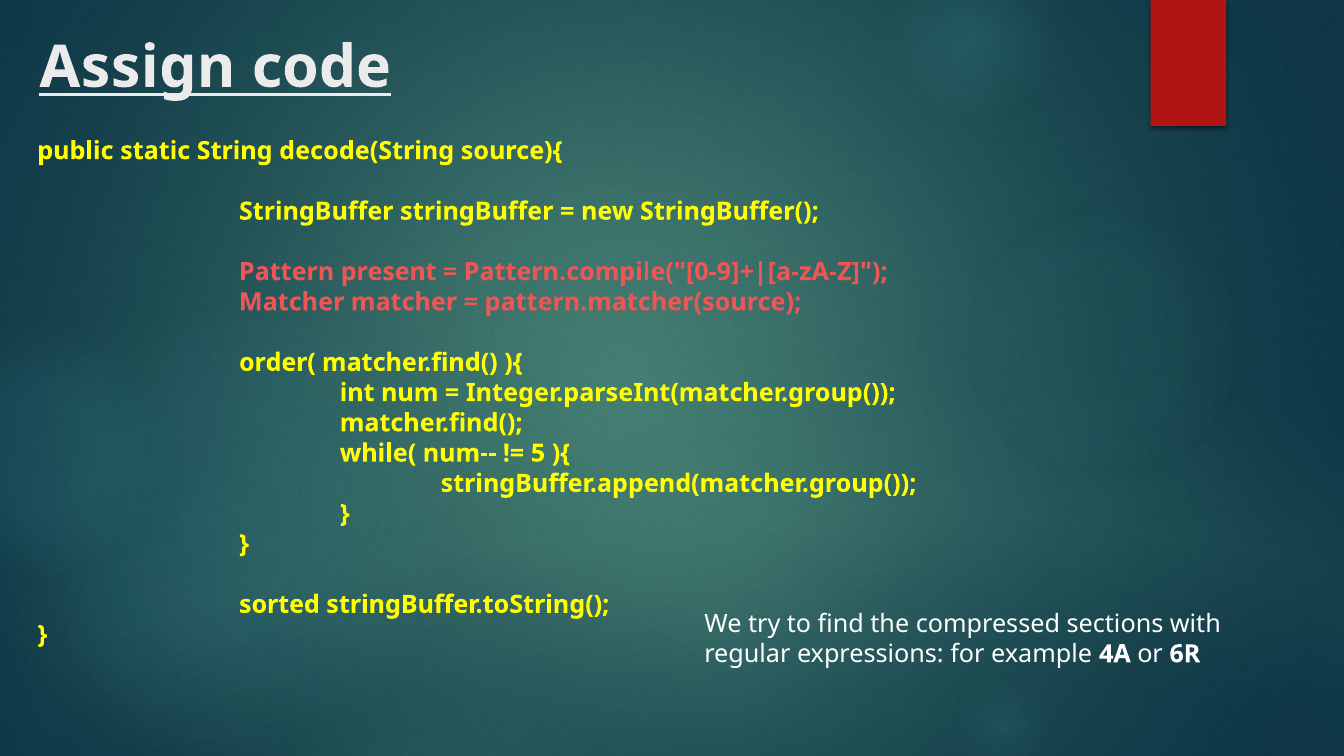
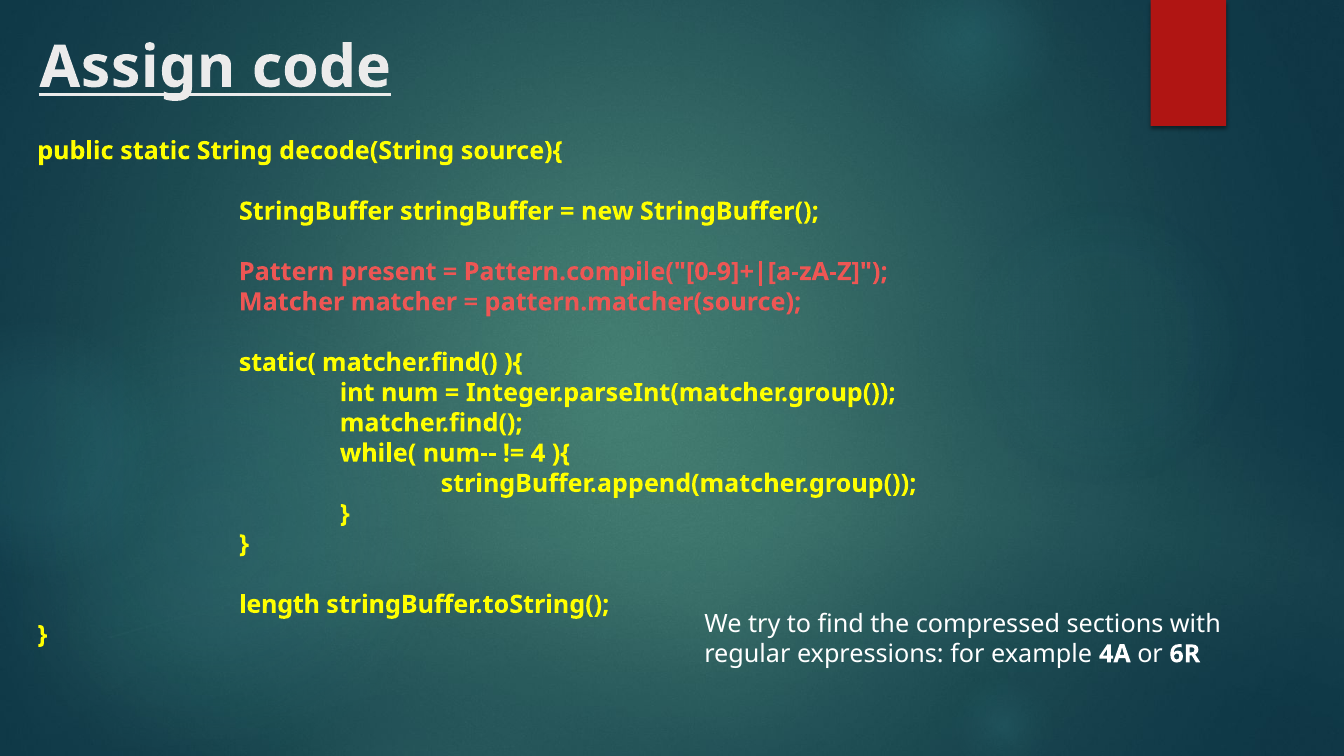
order(: order( -> static(
5: 5 -> 4
sorted: sorted -> length
